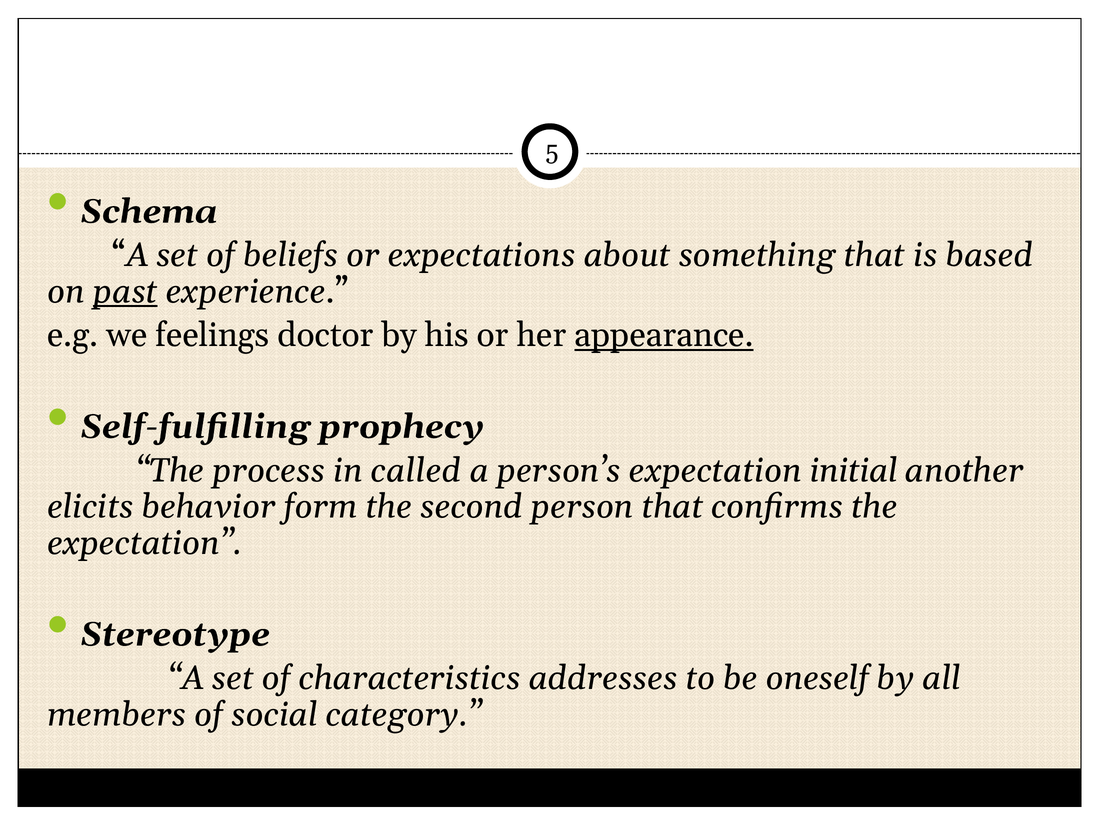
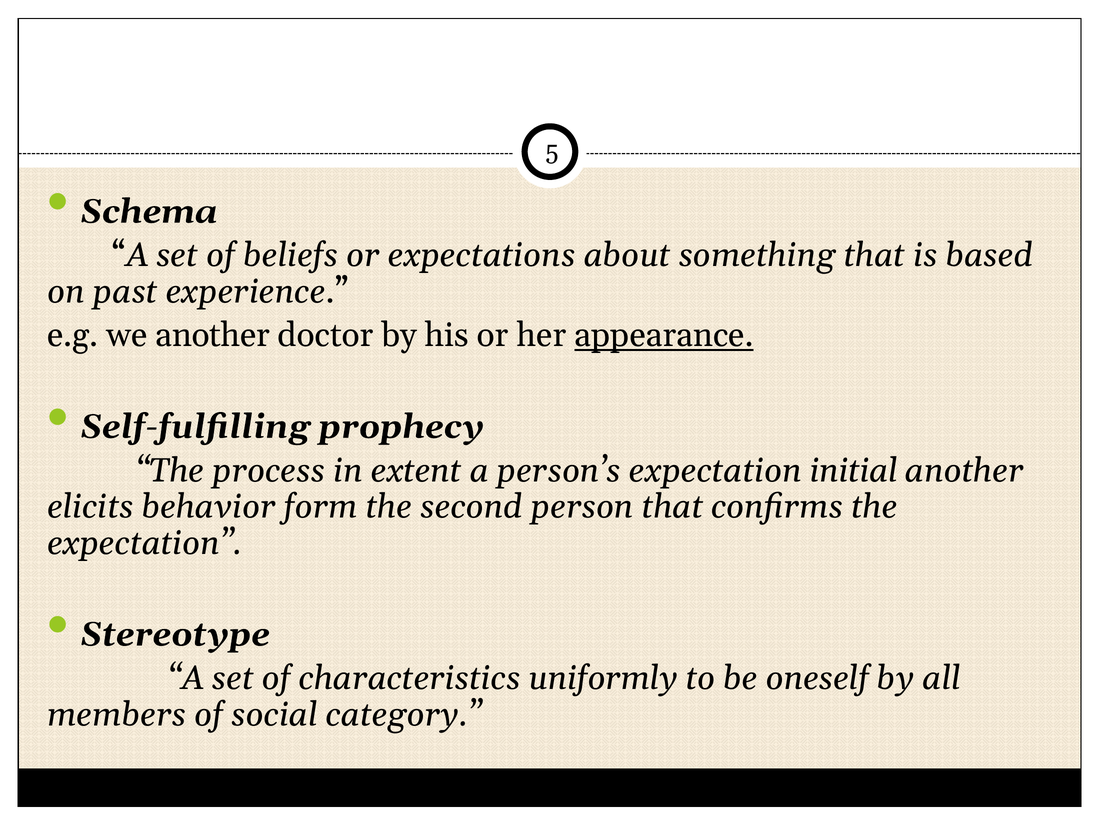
past underline: present -> none
we feelings: feelings -> another
called: called -> extent
addresses: addresses -> uniformly
